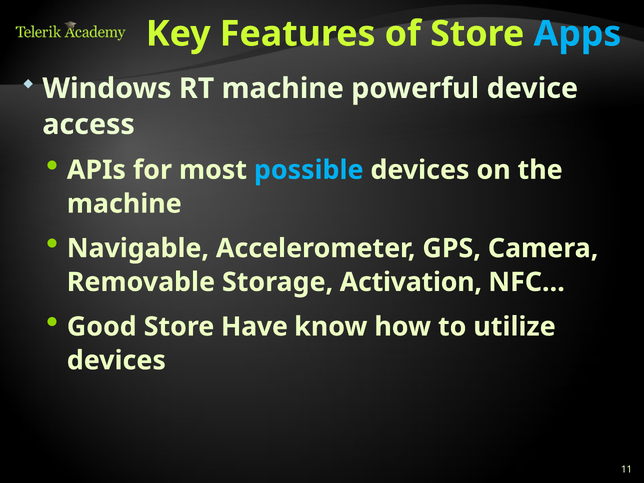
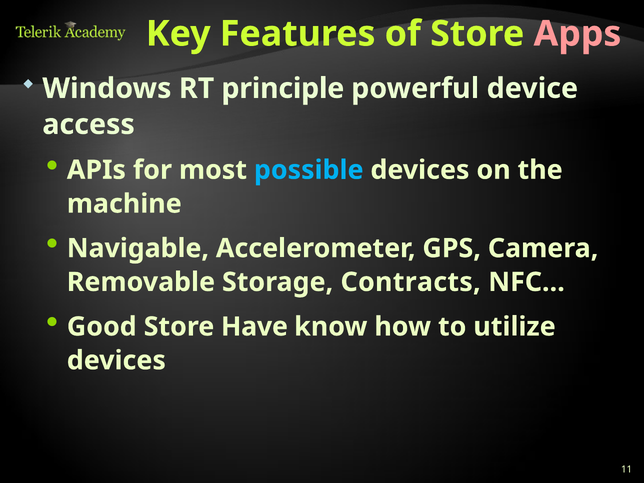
Apps colour: light blue -> pink
RT machine: machine -> principle
Activation: Activation -> Contracts
